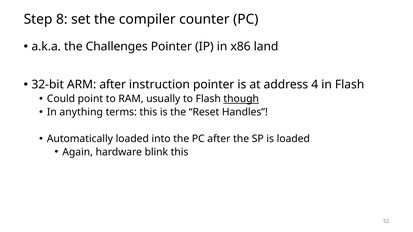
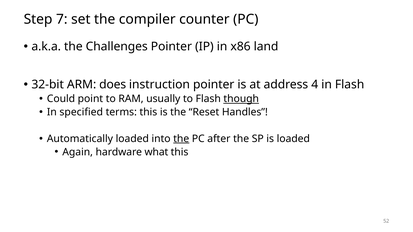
8: 8 -> 7
ARM after: after -> does
anything: anything -> specified
the at (181, 139) underline: none -> present
blink: blink -> what
